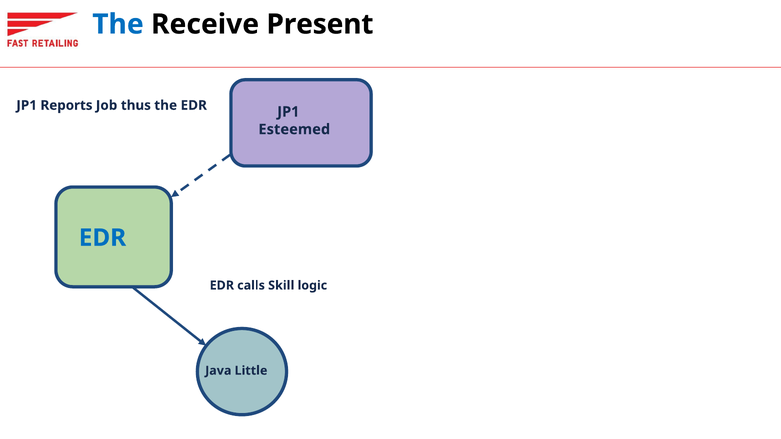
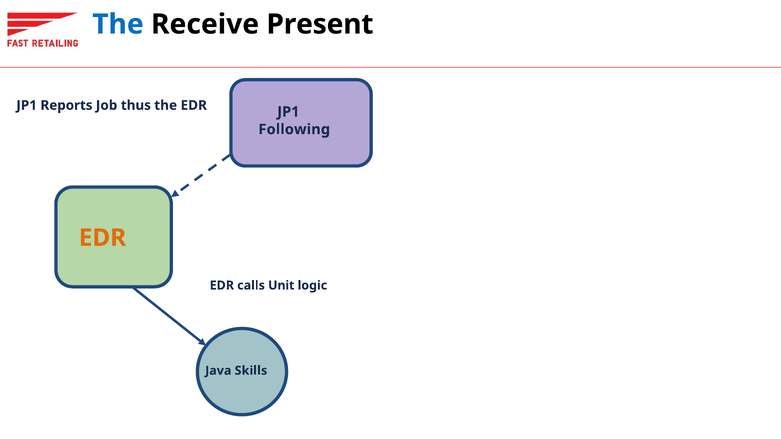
Esteemed: Esteemed -> Following
EDR at (102, 238) colour: blue -> orange
Skill: Skill -> Unit
Little: Little -> Skills
